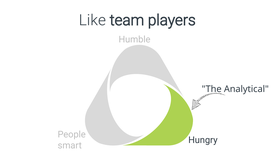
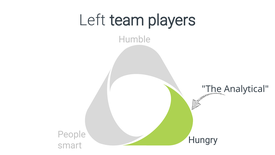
Like: Like -> Left
